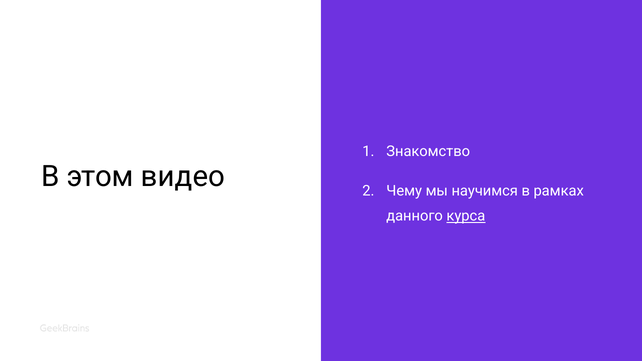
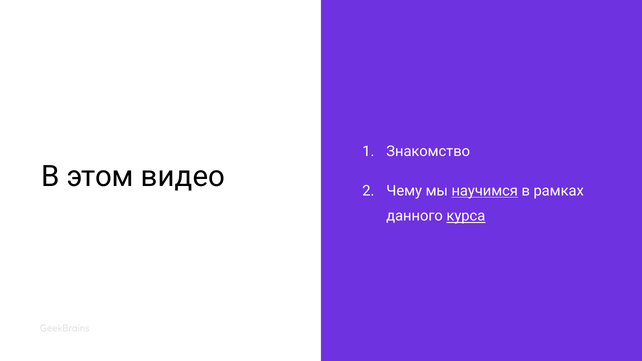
научимся underline: none -> present
